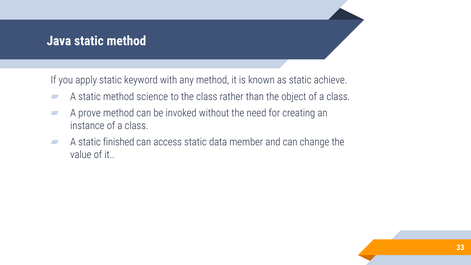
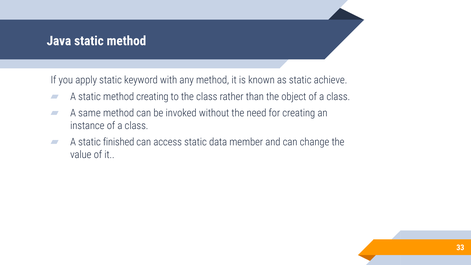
method science: science -> creating
prove: prove -> same
